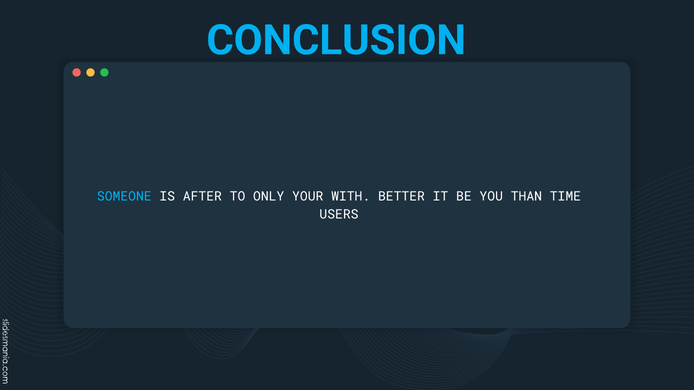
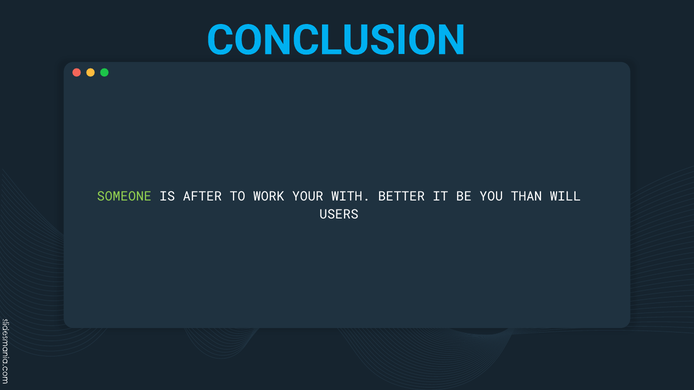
SOMEONE colour: light blue -> light green
ONLY: ONLY -> WORK
TIME: TIME -> WILL
